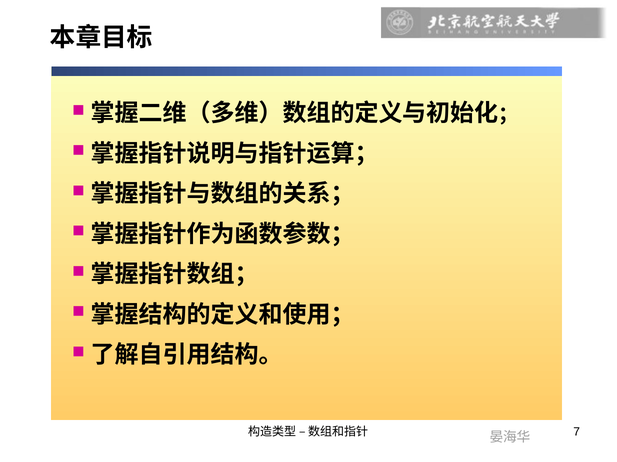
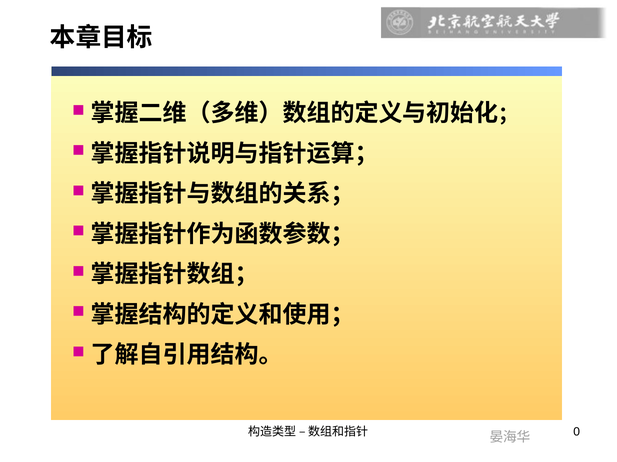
7: 7 -> 0
